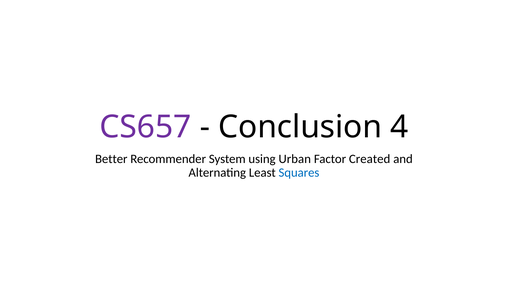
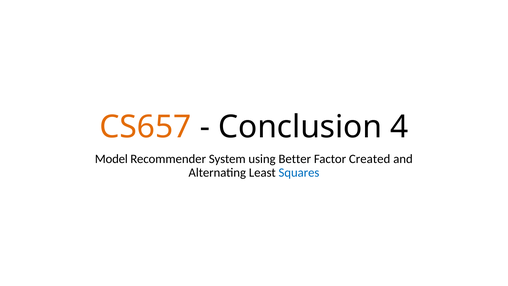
CS657 colour: purple -> orange
Better: Better -> Model
Urban: Urban -> Better
